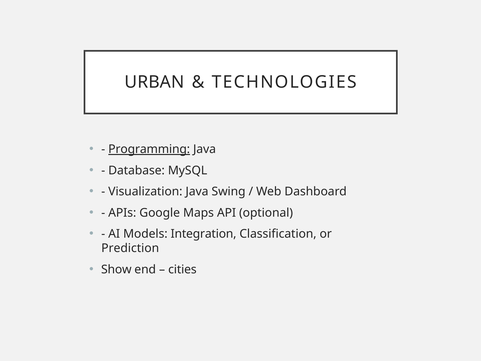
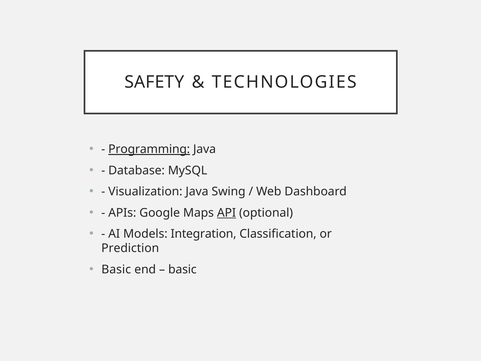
URBAN: URBAN -> SAFETY
API underline: none -> present
Show at (116, 269): Show -> Basic
cities at (182, 269): cities -> basic
